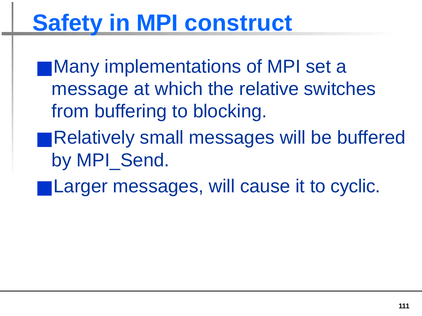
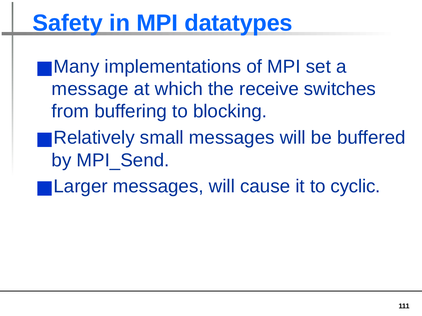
construct: construct -> datatypes
relative: relative -> receive
